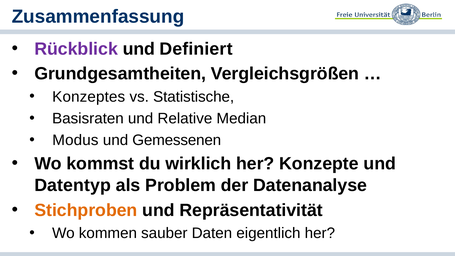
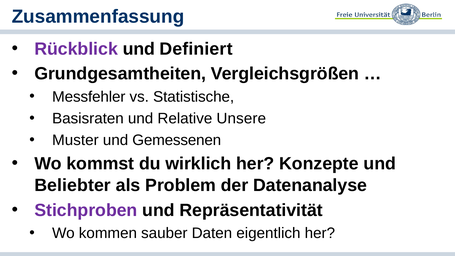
Konzeptes: Konzeptes -> Messfehler
Median: Median -> Unsere
Modus: Modus -> Muster
Datentyp: Datentyp -> Beliebter
Stichproben colour: orange -> purple
